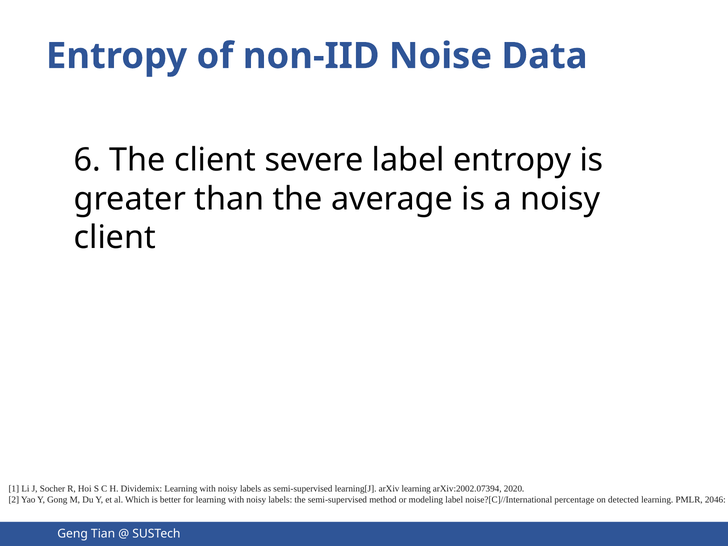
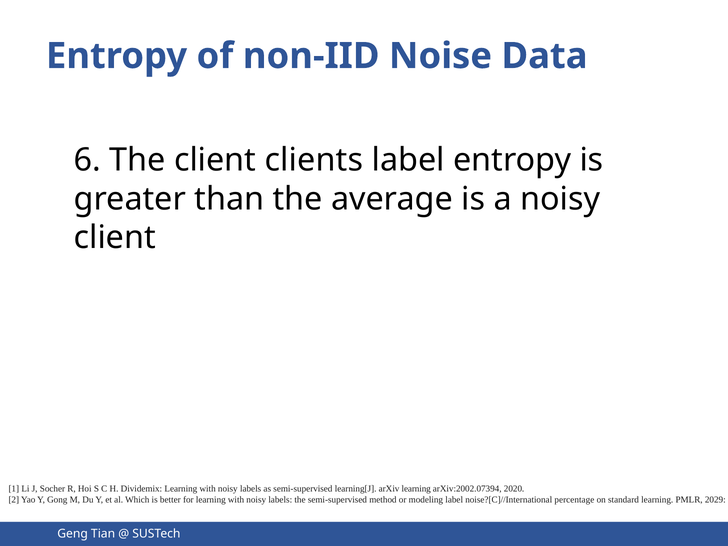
severe: severe -> clients
detected: detected -> standard
2046: 2046 -> 2029
